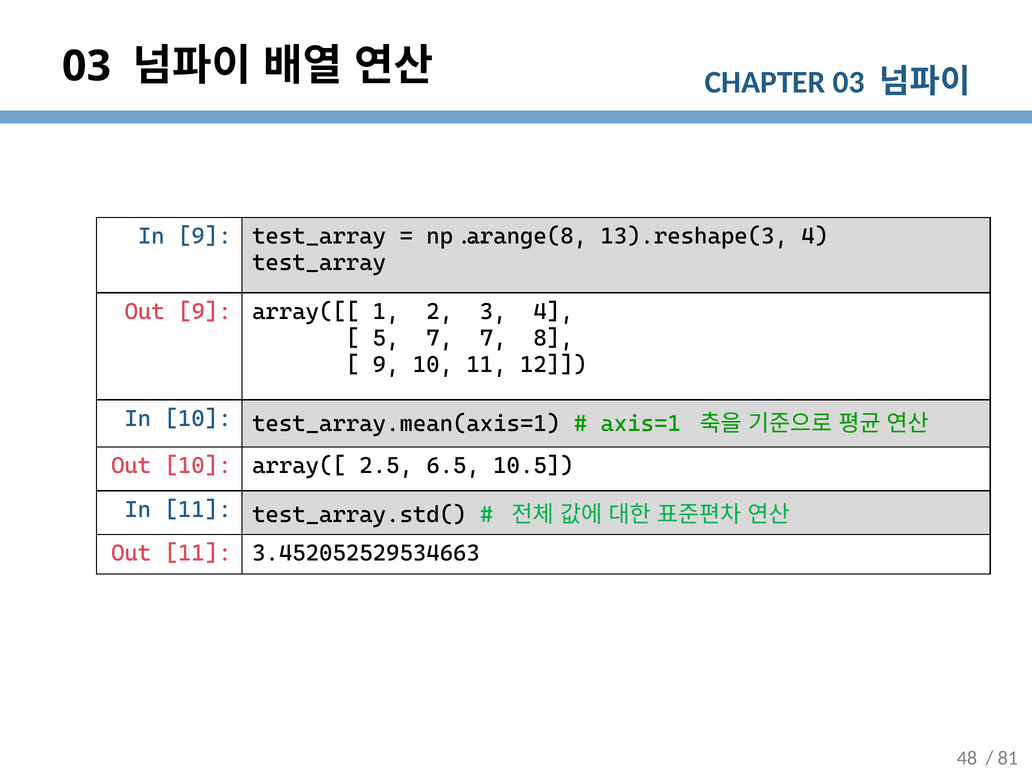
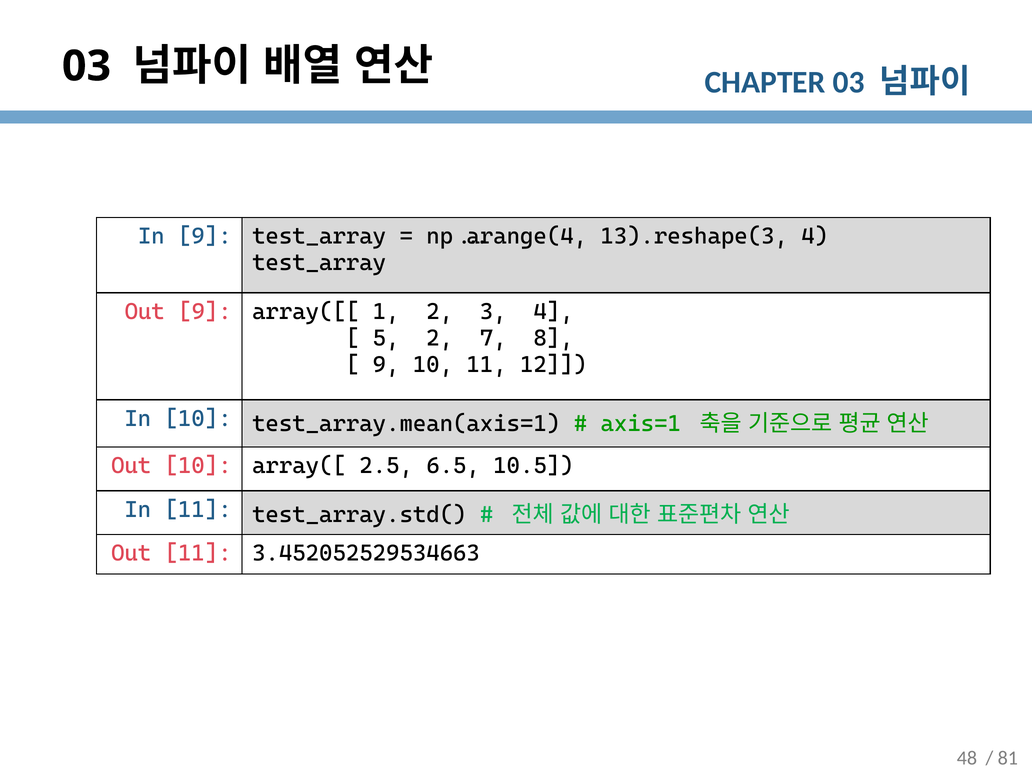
np.arange(8: np.arange(8 -> np.arange(4
5 7: 7 -> 2
